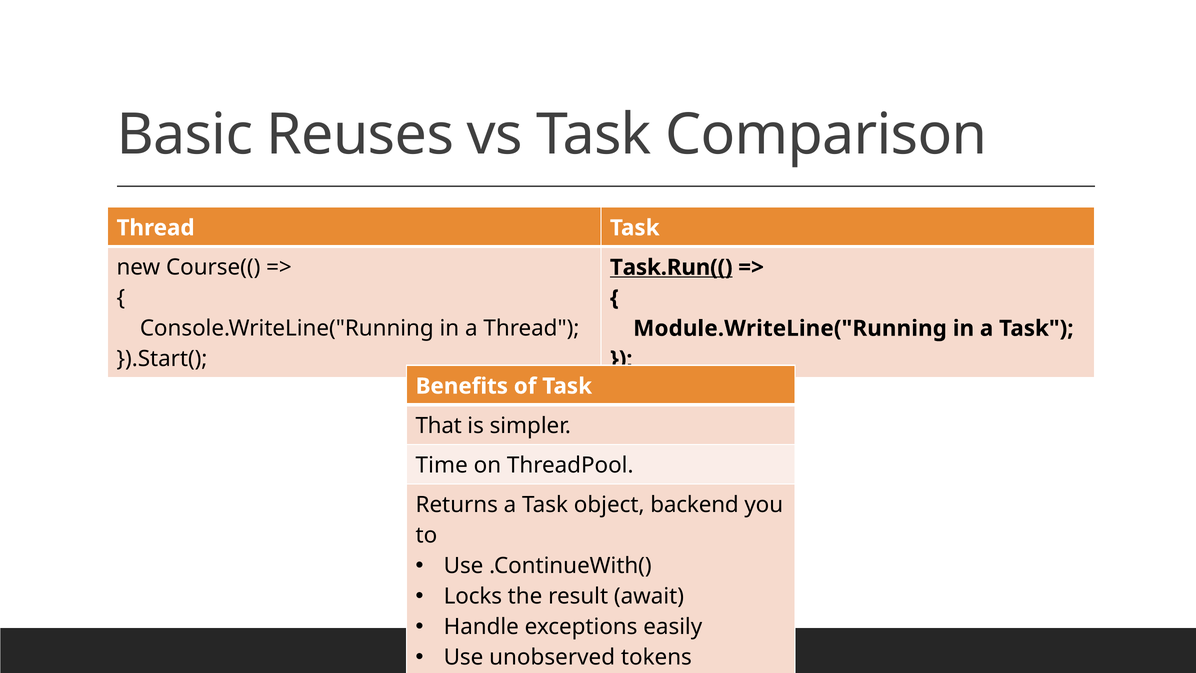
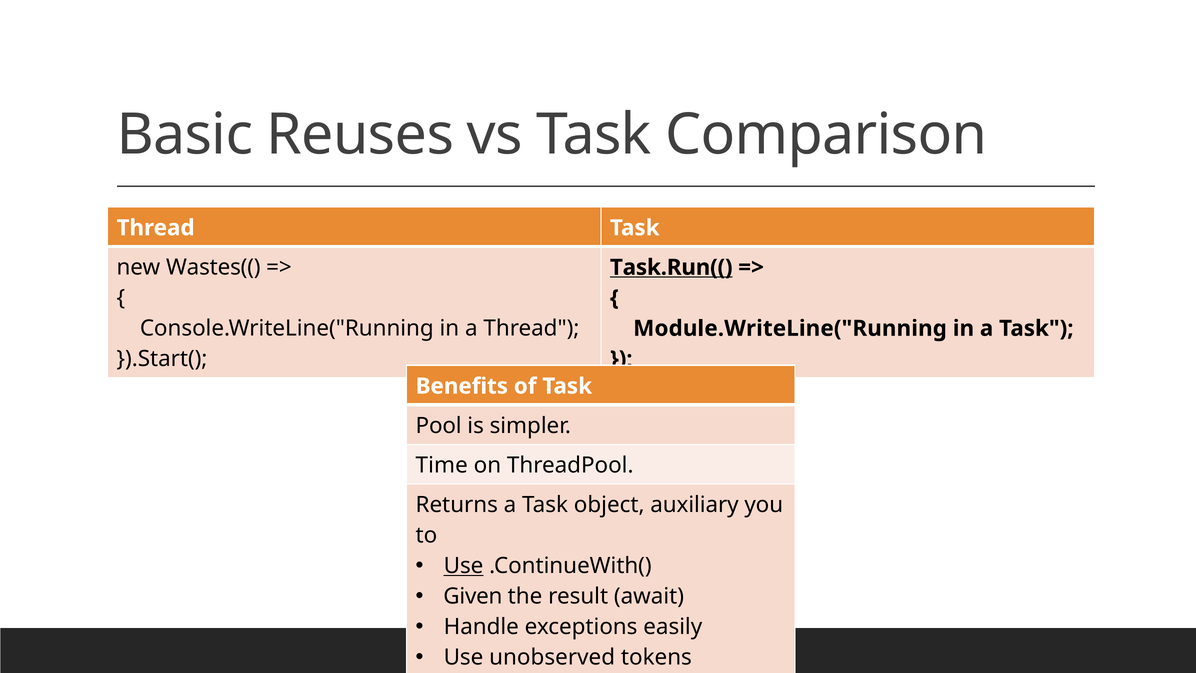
Course((: Course(( -> Wastes((
That: That -> Pool
backend: backend -> auxiliary
Use at (464, 566) underline: none -> present
Locks: Locks -> Given
